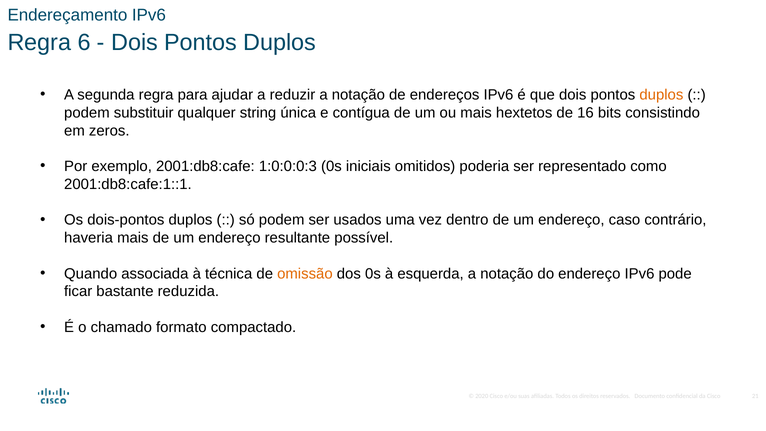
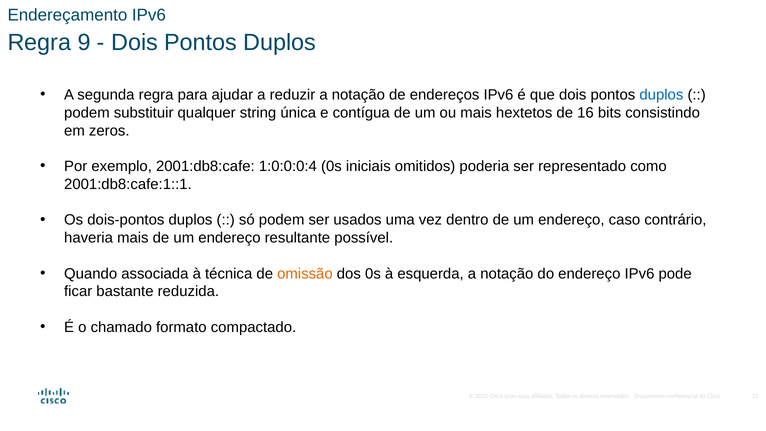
6: 6 -> 9
duplos at (661, 95) colour: orange -> blue
1:0:0:0:3: 1:0:0:0:3 -> 1:0:0:0:4
